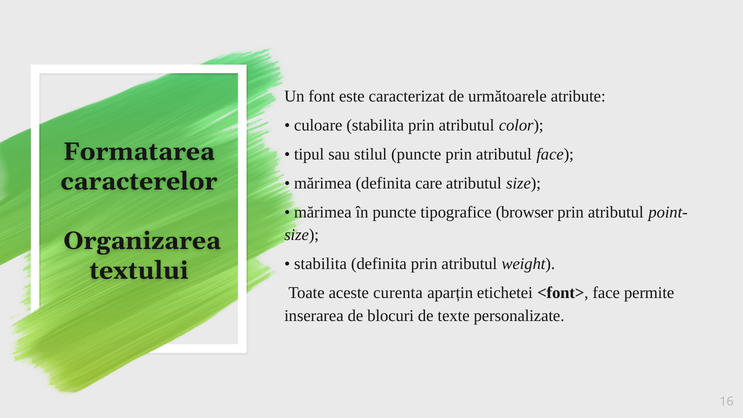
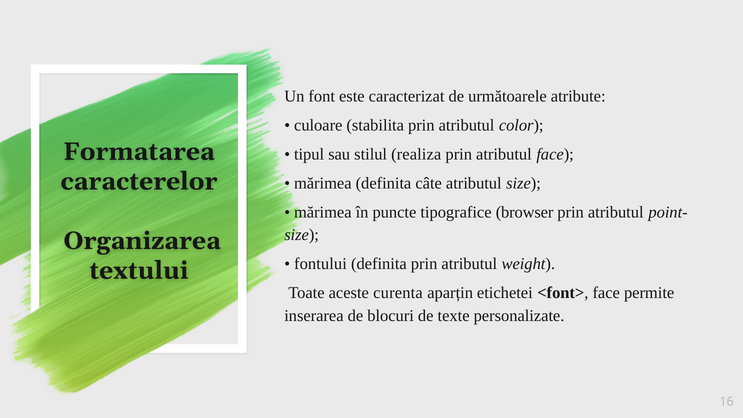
stilul puncte: puncte -> realiza
care: care -> câte
stabilita at (320, 264): stabilita -> fontului
